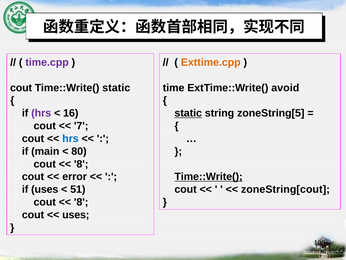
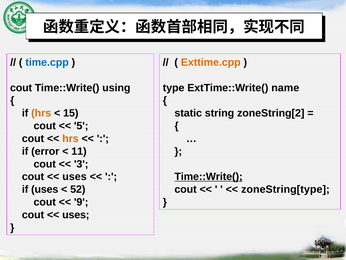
time.cpp colour: purple -> blue
Time::Write( static: static -> using
time: time -> type
avoid: avoid -> name
hrs at (41, 113) colour: purple -> orange
16: 16 -> 15
static at (188, 113) underline: present -> none
zoneString[5: zoneString[5 -> zoneString[2
7: 7 -> 5
hrs at (70, 138) colour: blue -> orange
main: main -> error
80: 80 -> 11
8 at (81, 164): 8 -> 3
error at (75, 176): error -> uses
51: 51 -> 52
zoneString[cout: zoneString[cout -> zoneString[type
8 at (81, 202): 8 -> 9
